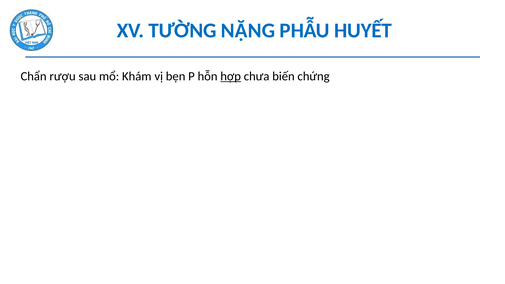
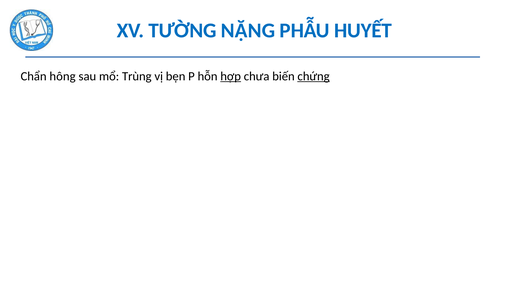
rượu: rượu -> hông
Khám: Khám -> Trùng
chứng underline: none -> present
